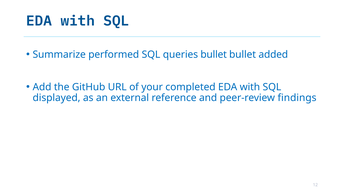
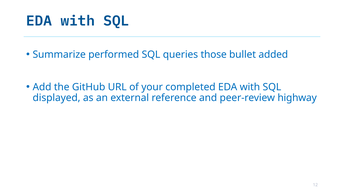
queries bullet: bullet -> those
findings: findings -> highway
